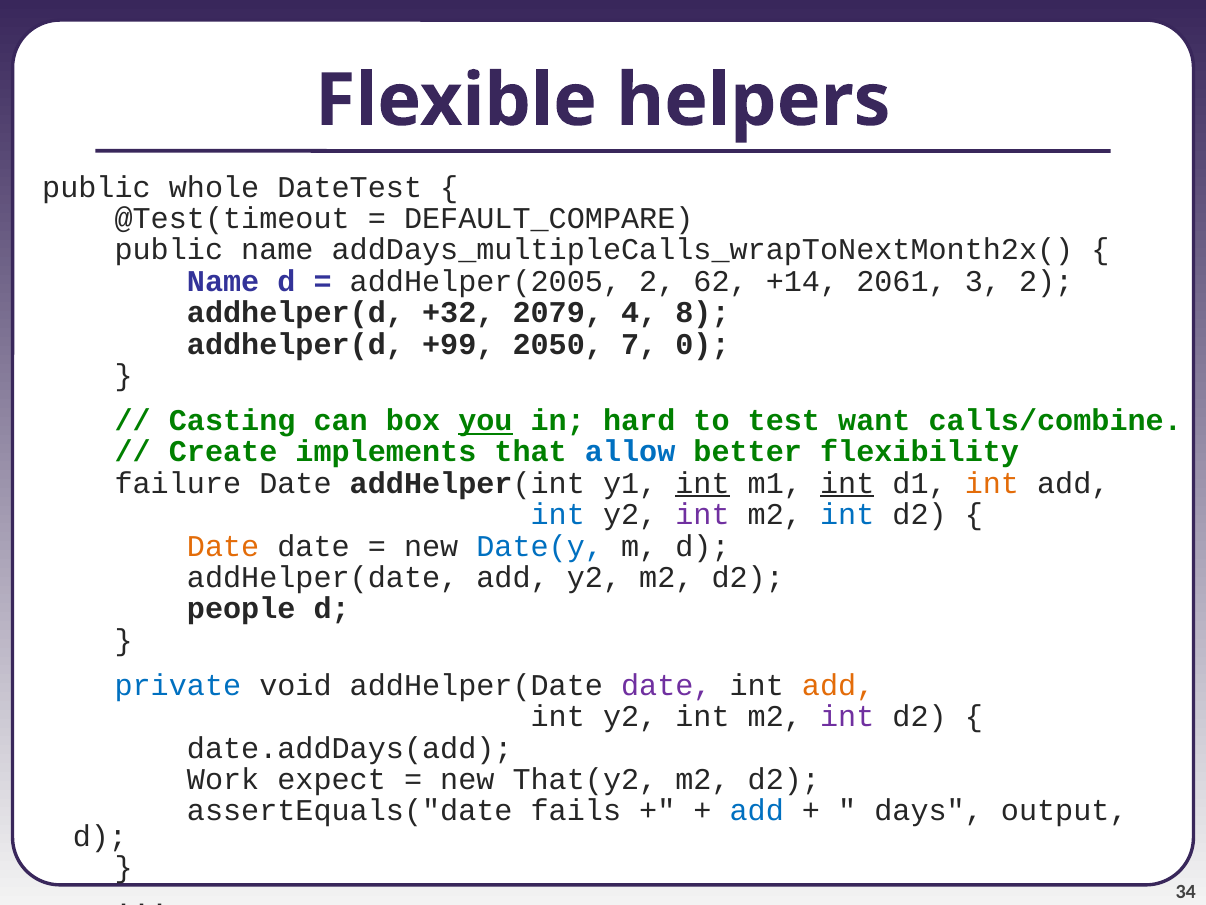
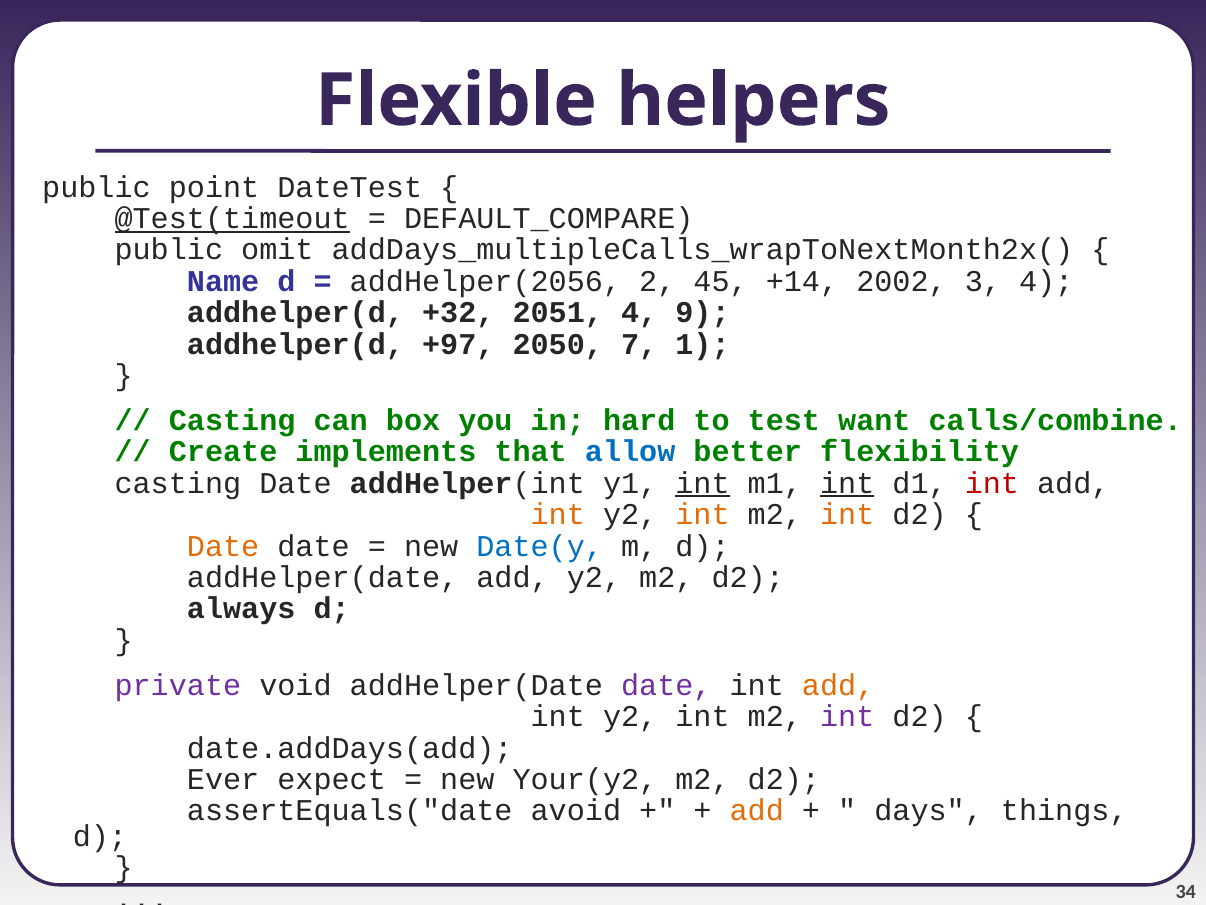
whole: whole -> point
@Test(timeout underline: none -> present
public name: name -> omit
addHelper(2005: addHelper(2005 -> addHelper(2056
62: 62 -> 45
2061: 2061 -> 2002
3 2: 2 -> 4
2079: 2079 -> 2051
8: 8 -> 9
+99: +99 -> +97
0: 0 -> 1
you underline: present -> none
failure at (178, 483): failure -> casting
int at (992, 483) colour: orange -> red
int at (558, 514) colour: blue -> orange
int at (702, 514) colour: purple -> orange
int at (847, 514) colour: blue -> orange
people: people -> always
private colour: blue -> purple
Work: Work -> Ever
That(y2: That(y2 -> Your(y2
fails: fails -> avoid
add at (757, 810) colour: blue -> orange
output: output -> things
